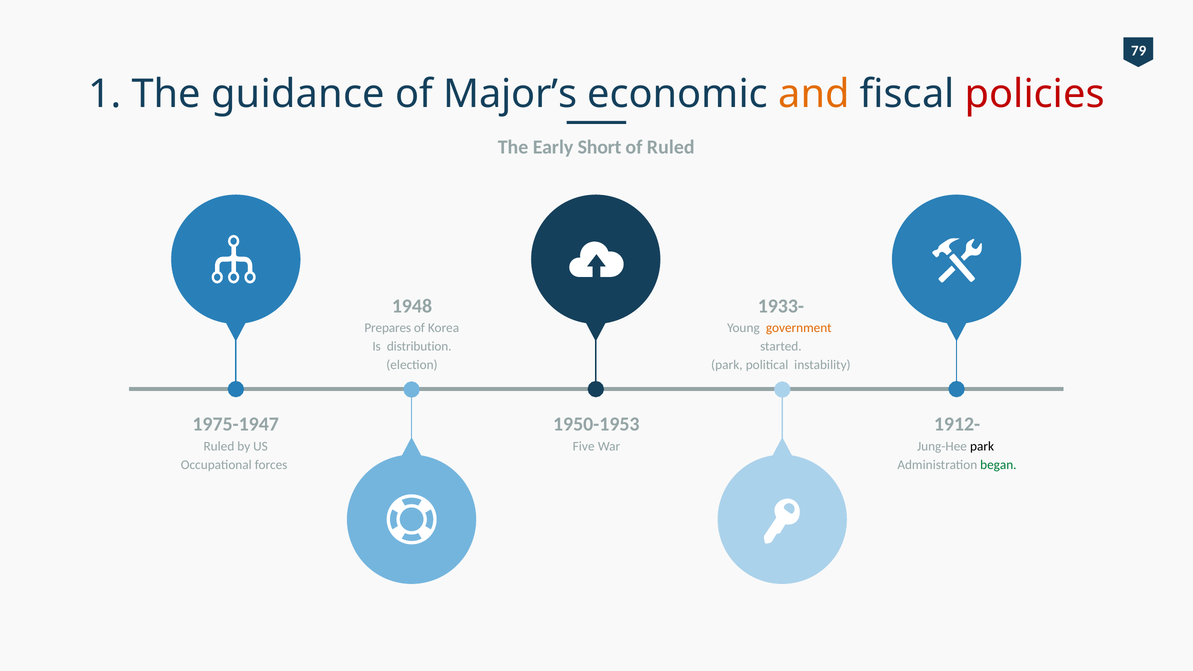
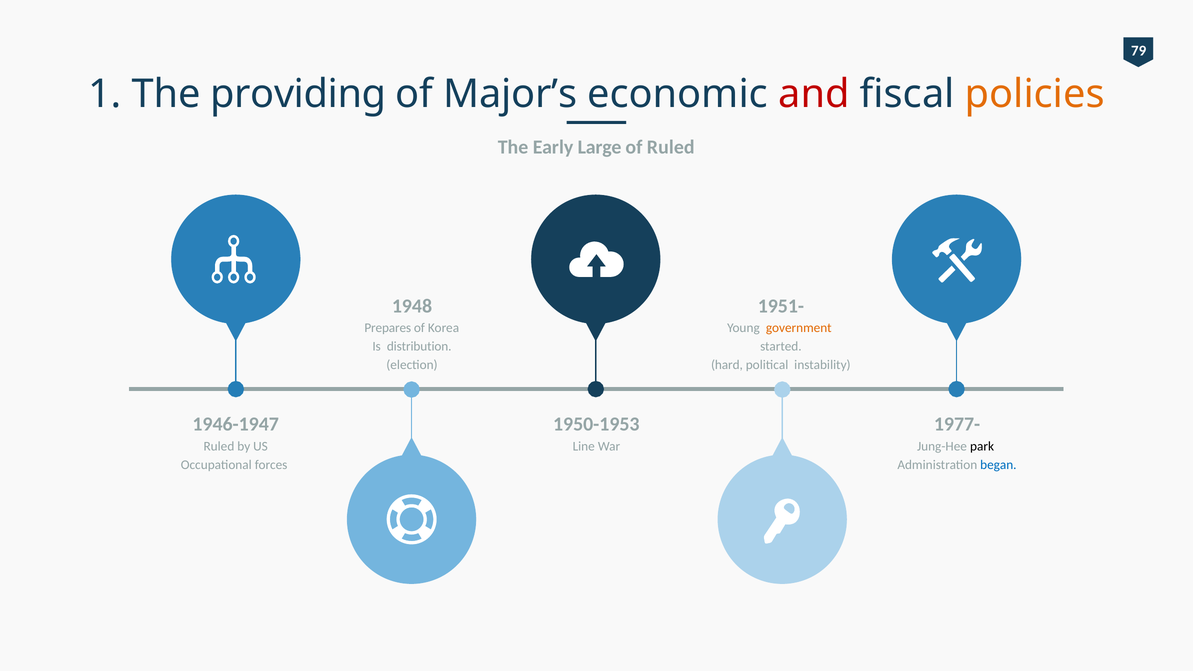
guidance: guidance -> providing
and colour: orange -> red
policies colour: red -> orange
Short: Short -> Large
1933-: 1933- -> 1951-
park at (727, 365): park -> hard
1975-1947: 1975-1947 -> 1946-1947
1912-: 1912- -> 1977-
Five: Five -> Line
began colour: green -> blue
